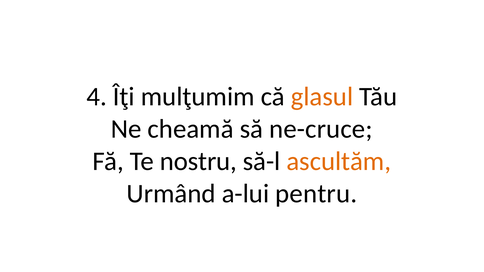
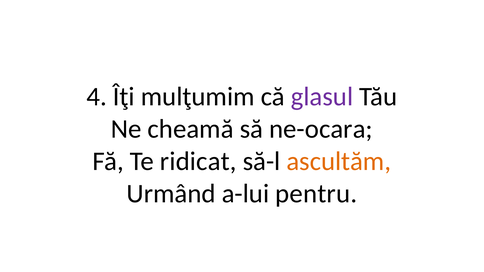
glasul colour: orange -> purple
ne-cruce: ne-cruce -> ne-ocara
nostru: nostru -> ridicat
